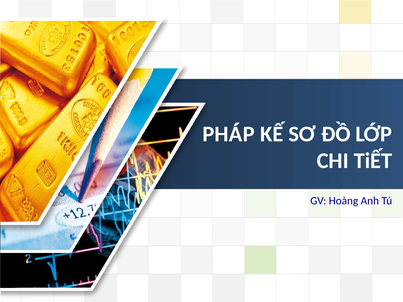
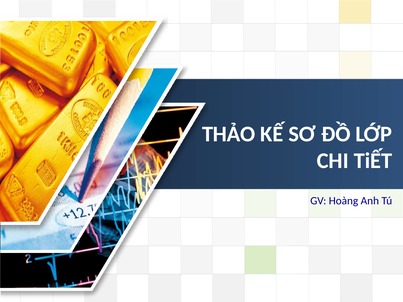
PHÁP: PHÁP -> THẢO
